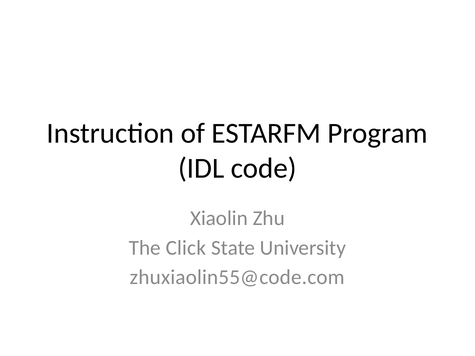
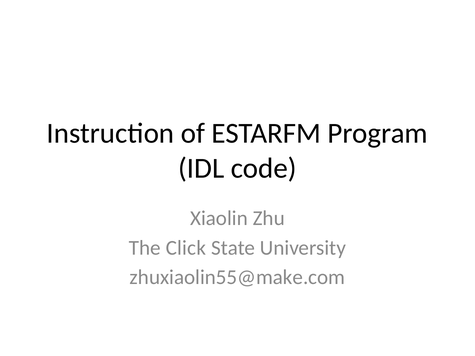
zhuxiaolin55@code.com: zhuxiaolin55@code.com -> zhuxiaolin55@make.com
